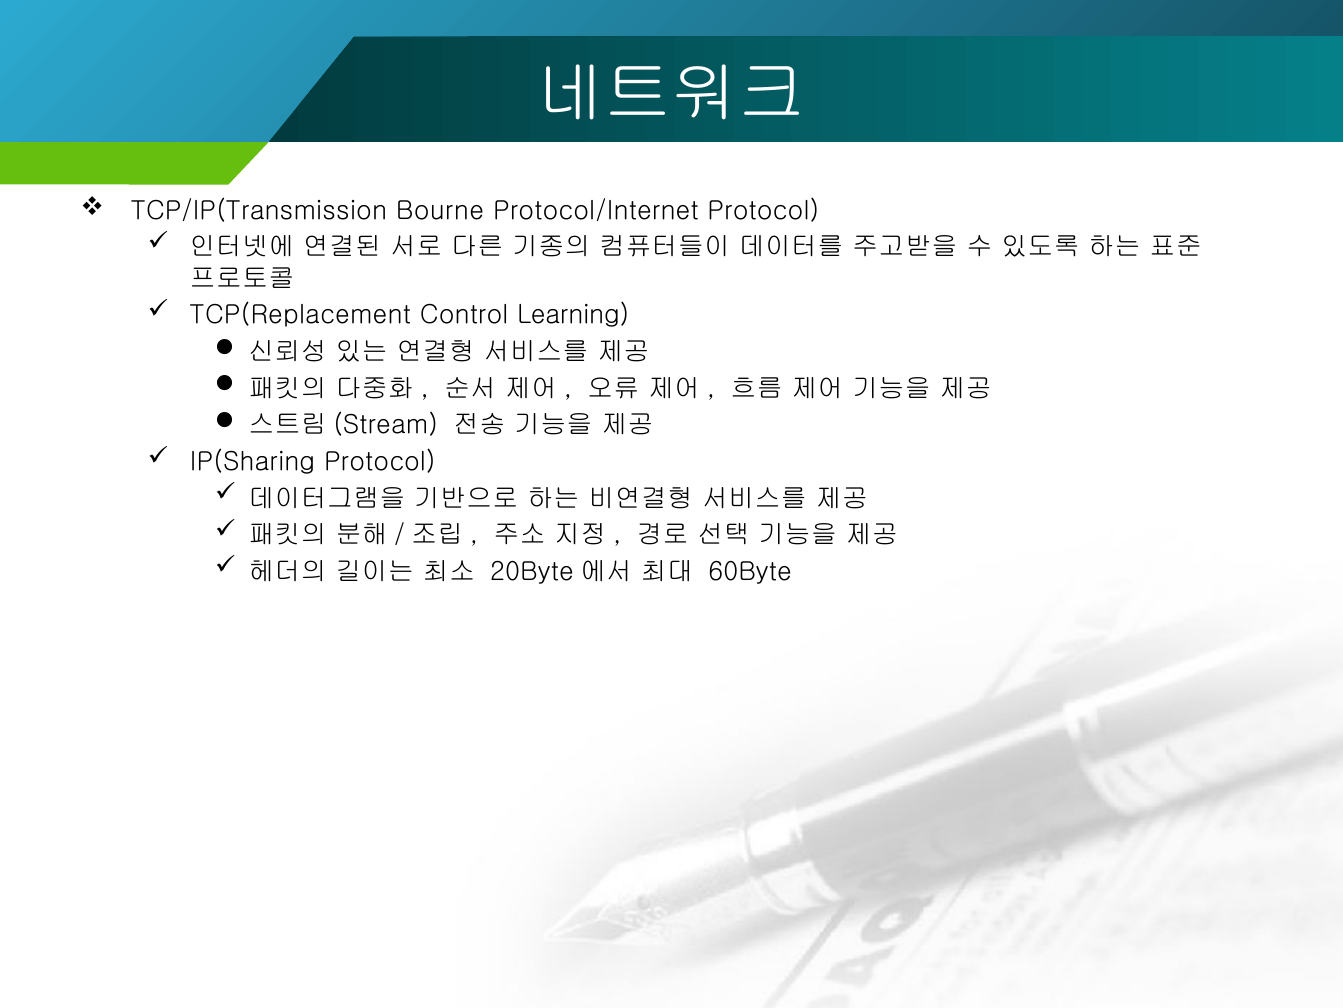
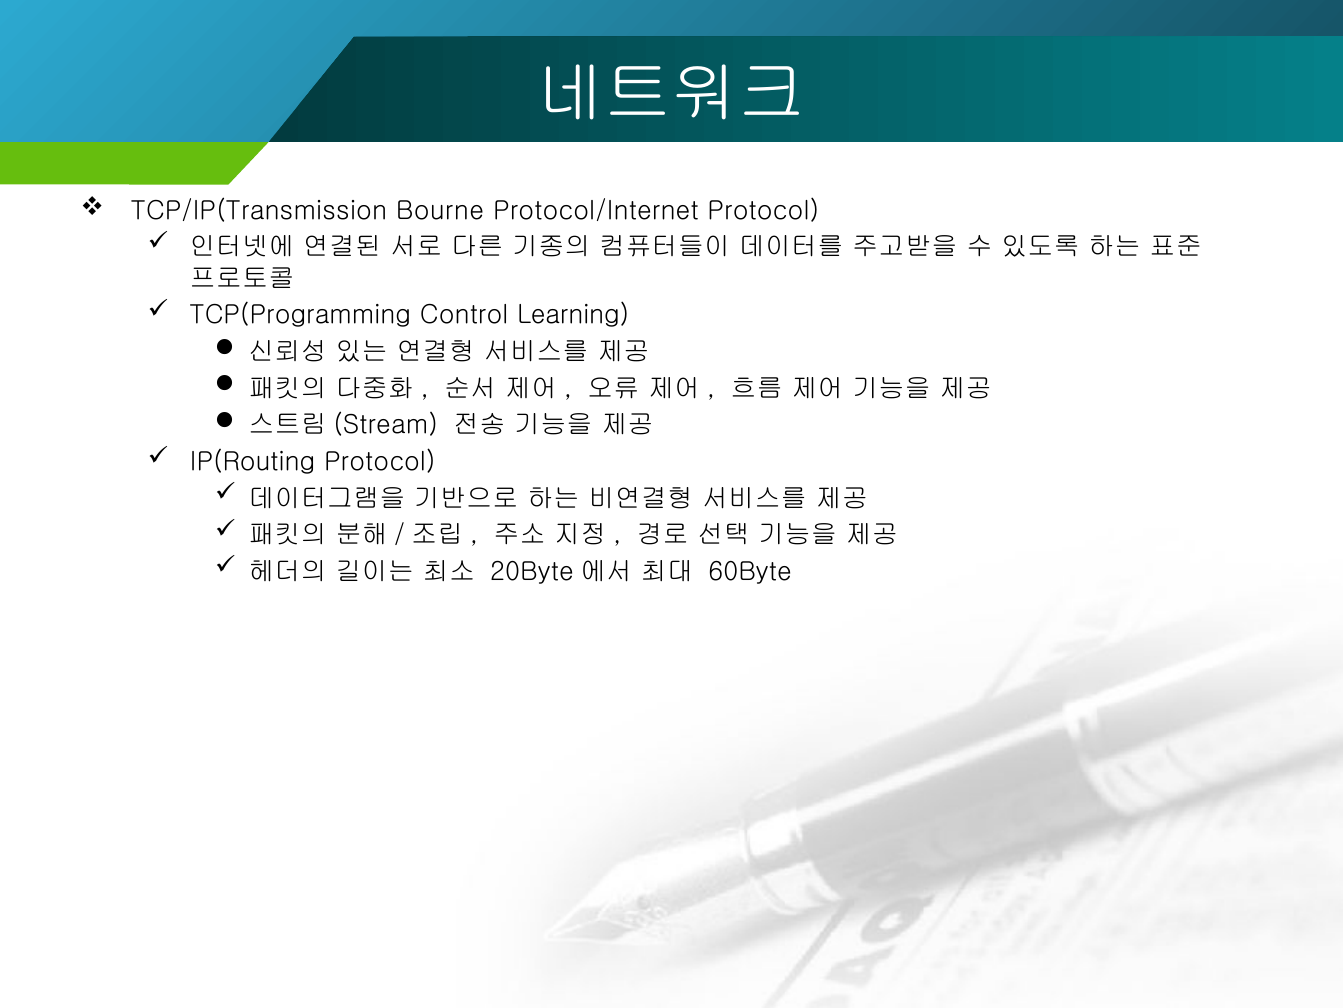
TCP(Replacement: TCP(Replacement -> TCP(Programming
IP(Sharing: IP(Sharing -> IP(Routing
